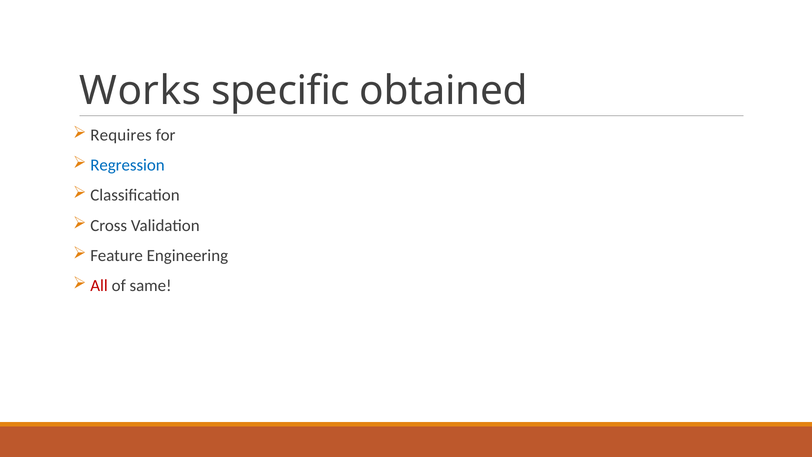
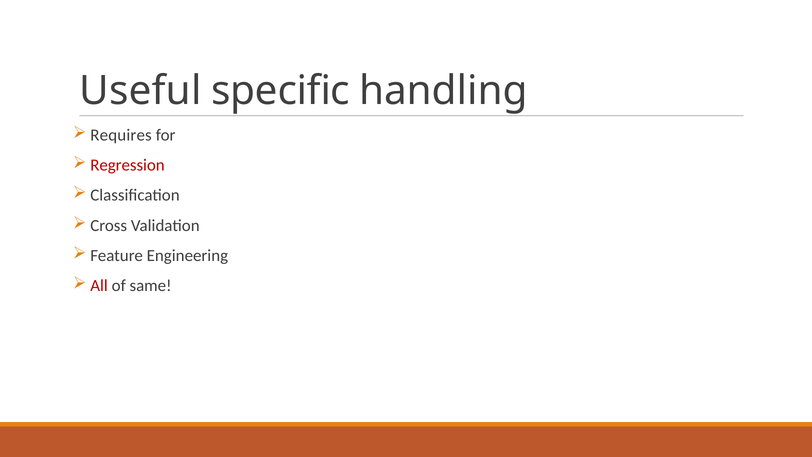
Works: Works -> Useful
obtained: obtained -> handling
Regression colour: blue -> red
